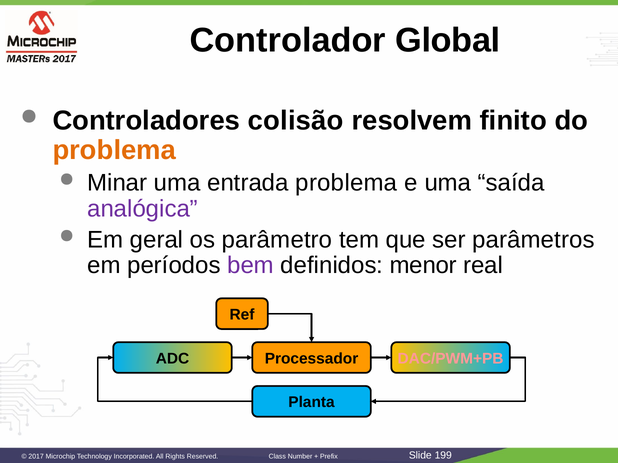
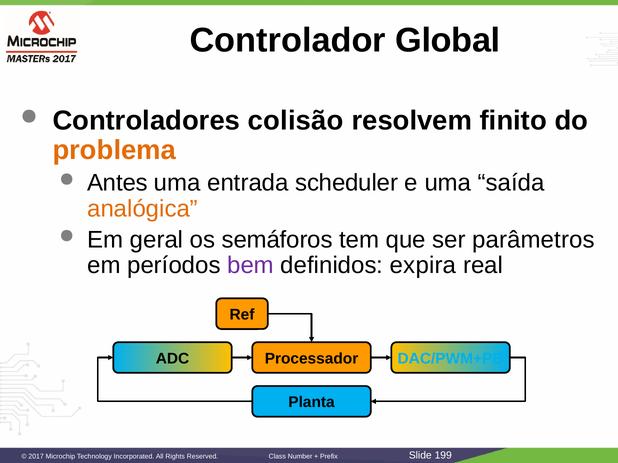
Minar: Minar -> Antes
entrada problema: problema -> scheduler
analógica colour: purple -> orange
parâmetro: parâmetro -> semáforos
menor: menor -> expira
DAC/PWM+PB colour: pink -> light blue
